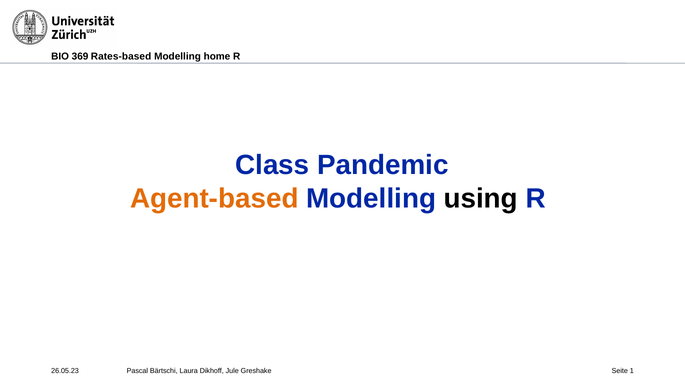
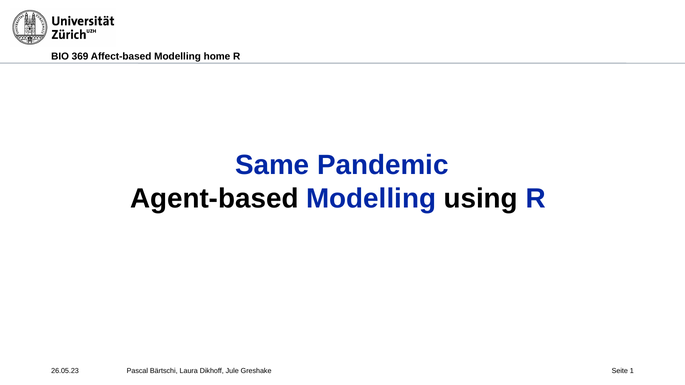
Rates-based: Rates-based -> Affect-based
Class: Class -> Same
Agent-based colour: orange -> black
